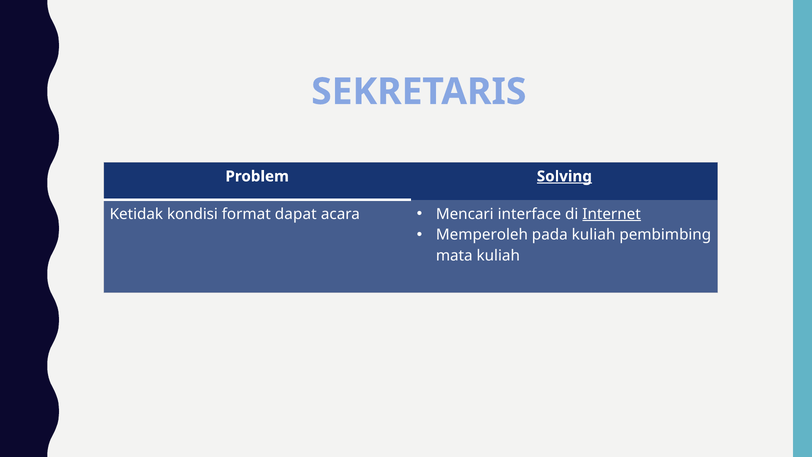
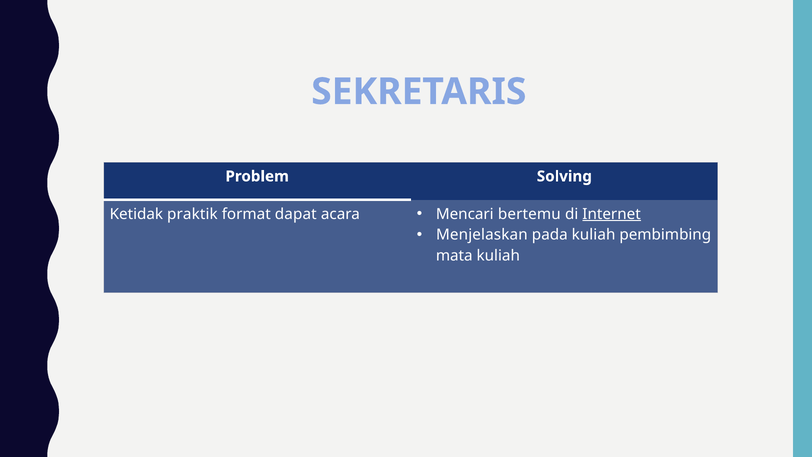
Solving underline: present -> none
kondisi: kondisi -> praktik
interface: interface -> bertemu
Memperoleh: Memperoleh -> Menjelaskan
